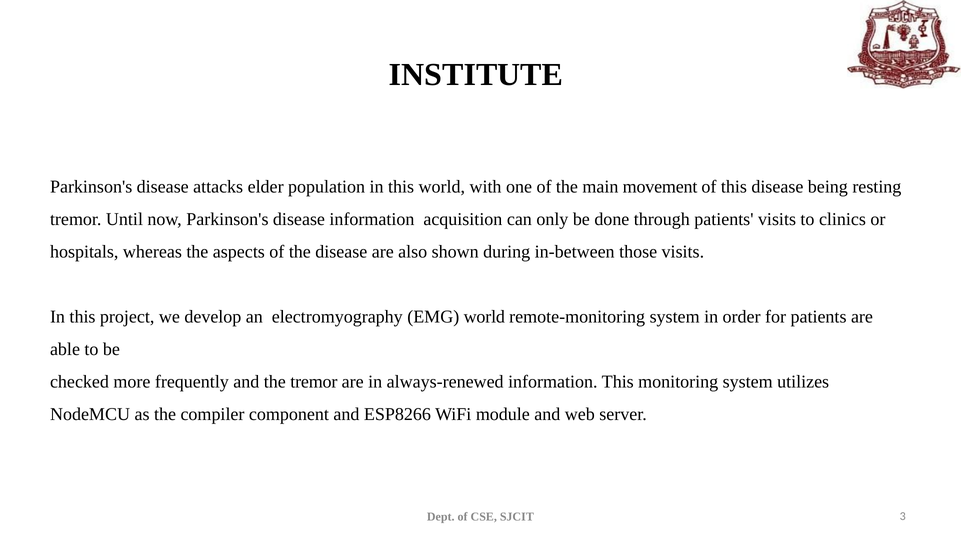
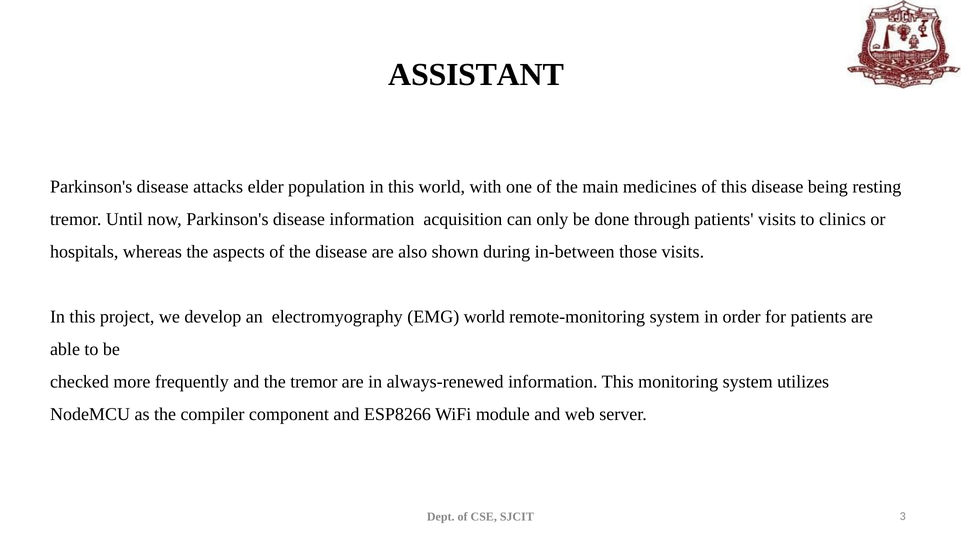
INSTITUTE: INSTITUTE -> ASSISTANT
movement: movement -> medicines
